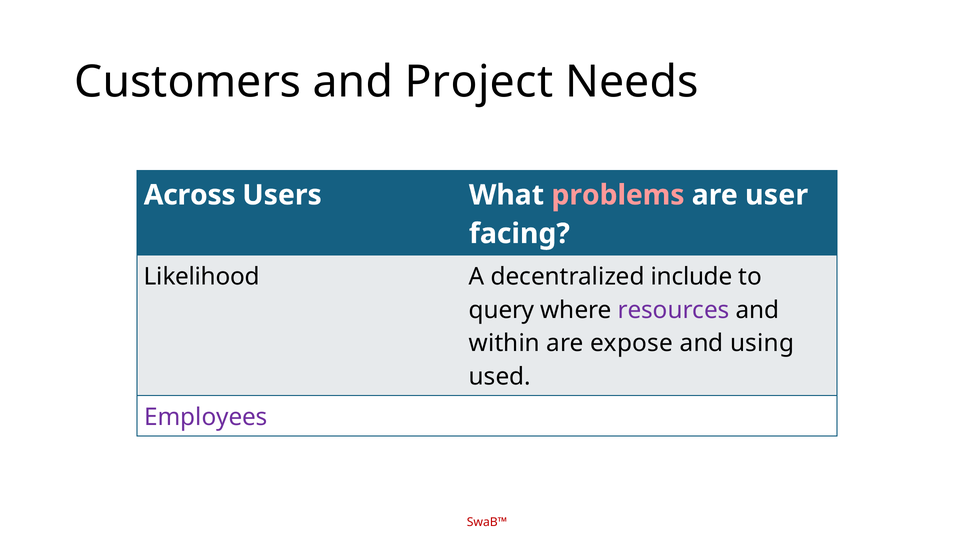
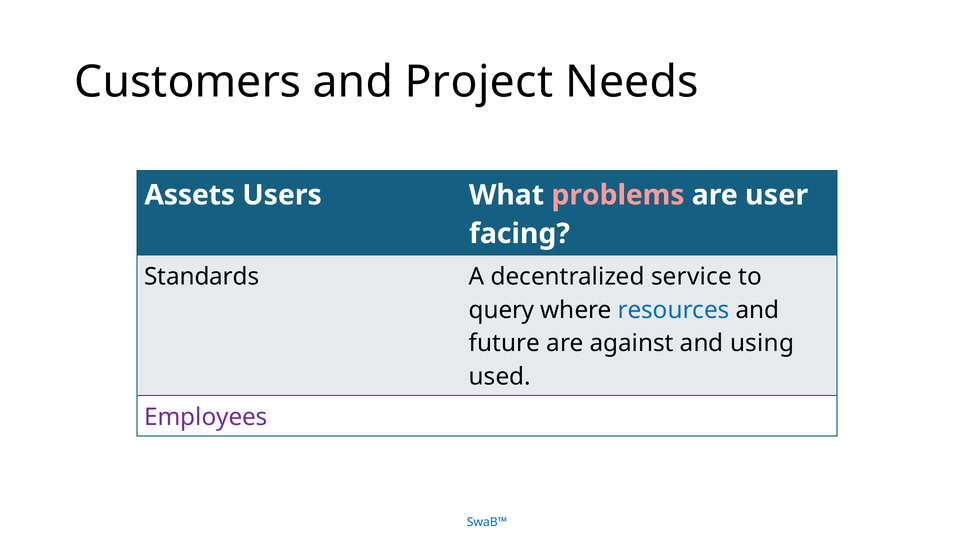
Across: Across -> Assets
Likelihood: Likelihood -> Standards
include: include -> service
resources colour: purple -> blue
within: within -> future
expose: expose -> against
SwaB™ colour: red -> blue
